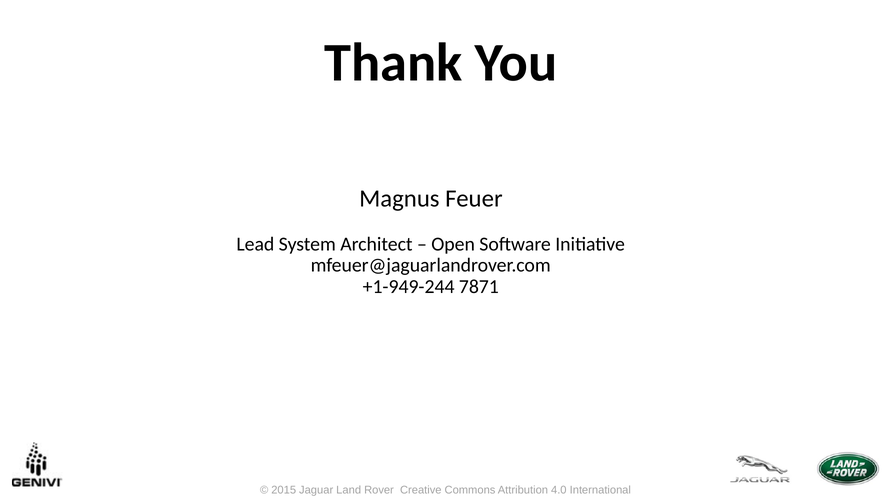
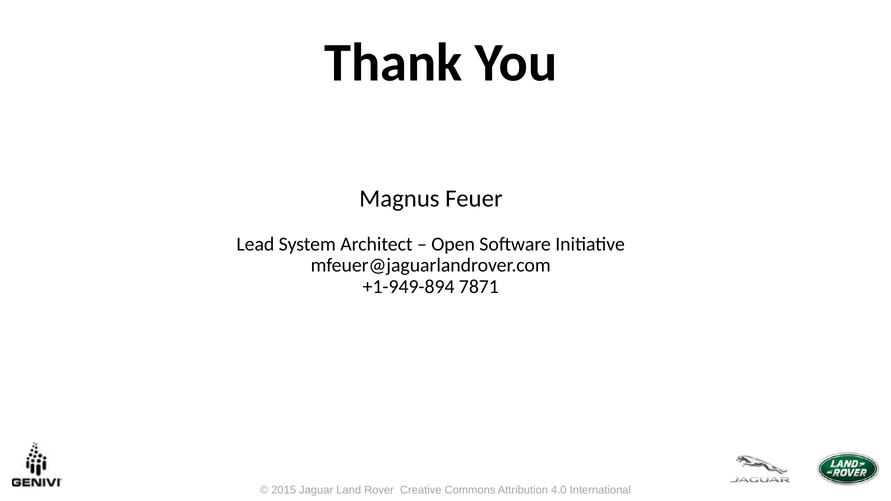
+1-949-244: +1-949-244 -> +1-949-894
